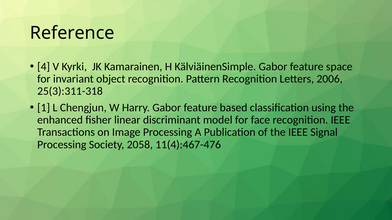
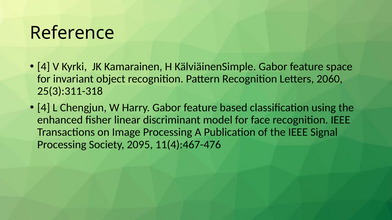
2006: 2006 -> 2060
1 at (44, 108): 1 -> 4
2058: 2058 -> 2095
